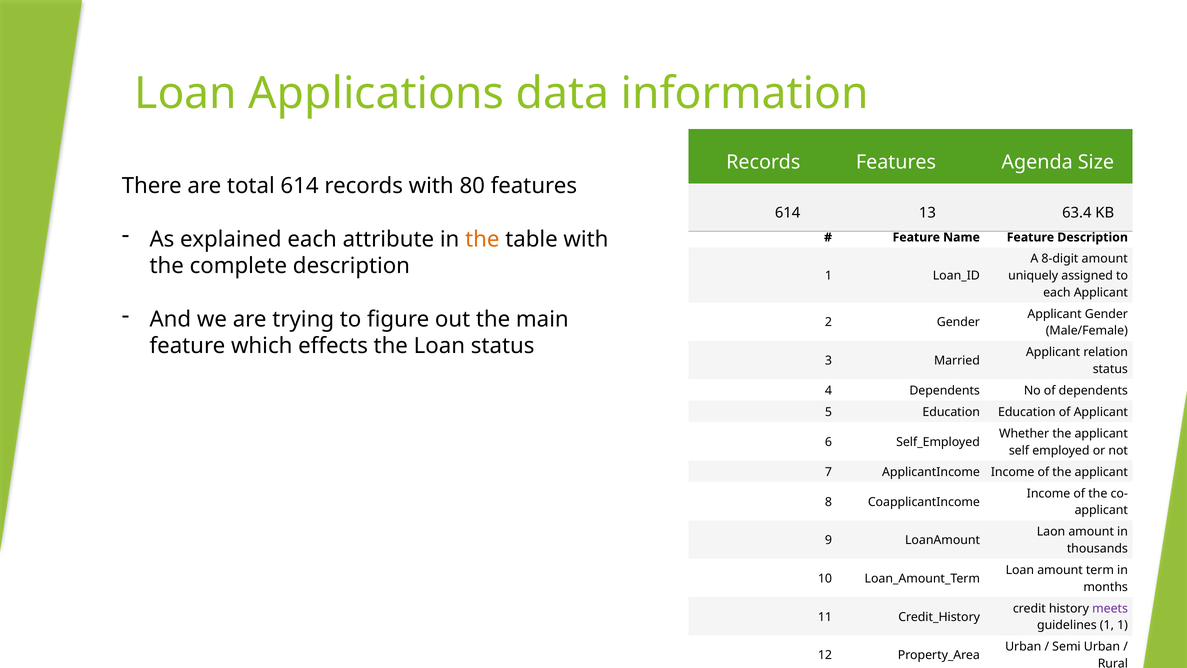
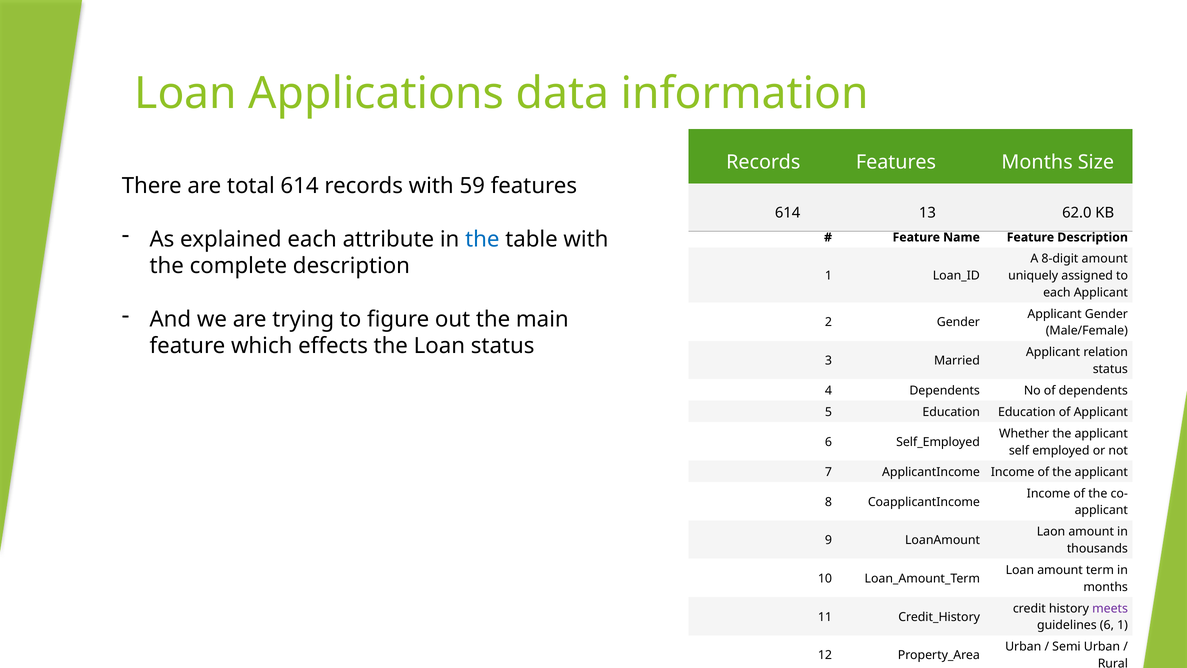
Features Agenda: Agenda -> Months
80: 80 -> 59
63.4: 63.4 -> 62.0
the at (482, 239) colour: orange -> blue
guidelines 1: 1 -> 6
